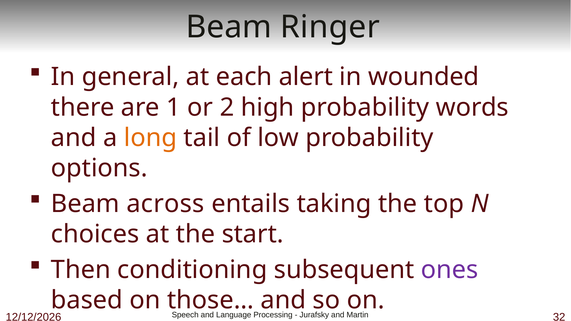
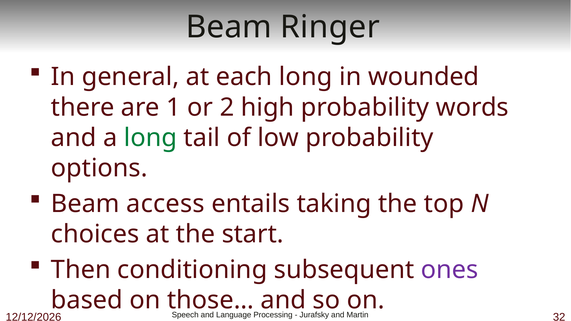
each alert: alert -> long
long at (150, 138) colour: orange -> green
across: across -> access
